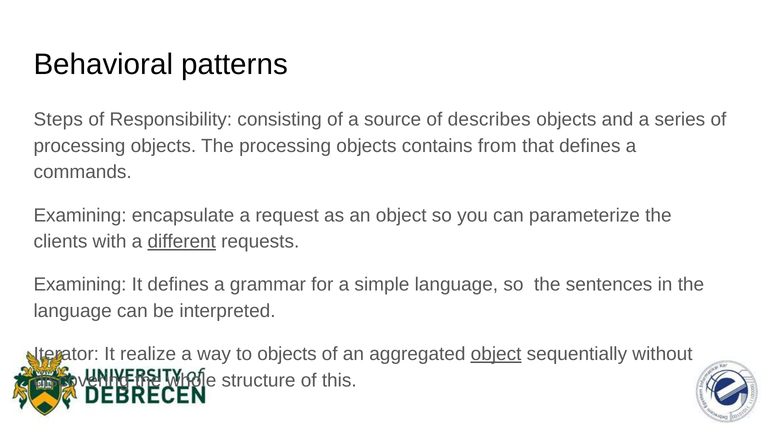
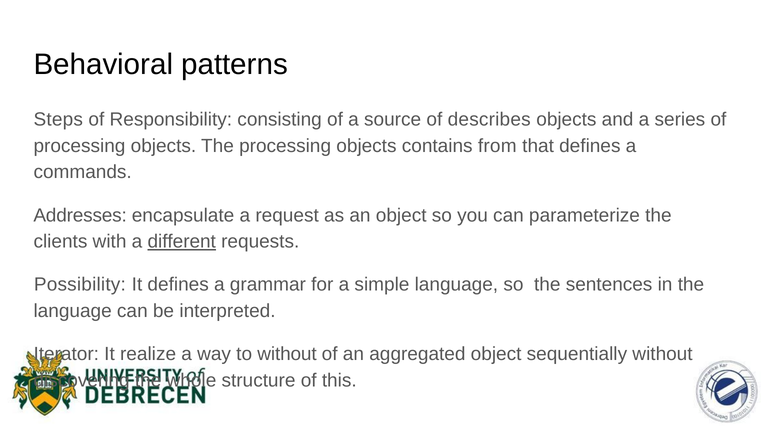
Examining at (80, 215): Examining -> Addresses
Examining at (80, 285): Examining -> Possibility
to objects: objects -> without
object at (496, 354) underline: present -> none
